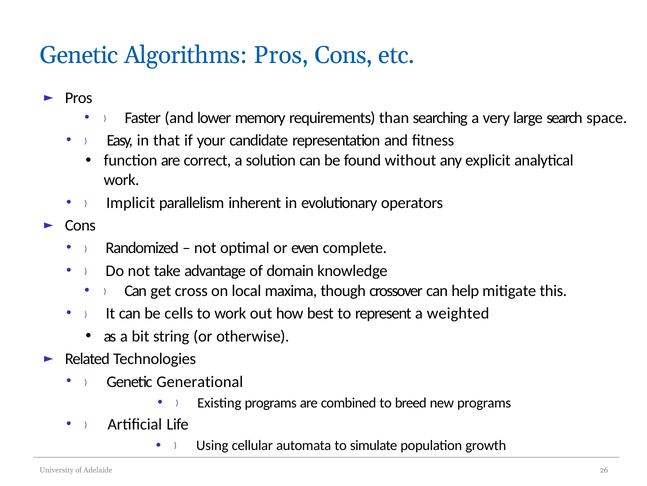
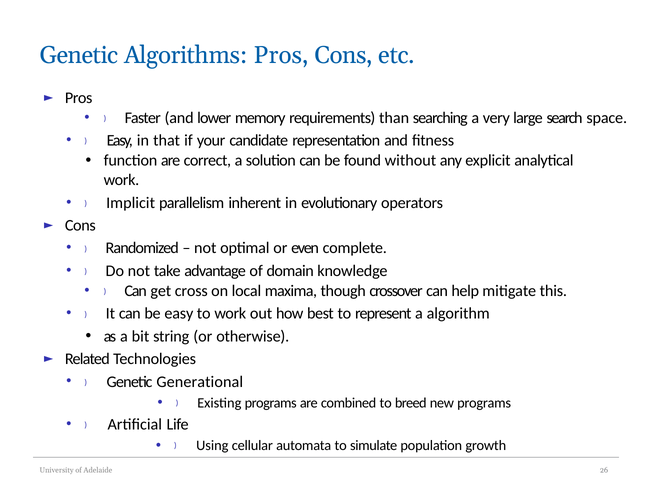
be cells: cells -> easy
weighted: weighted -> algorithm
